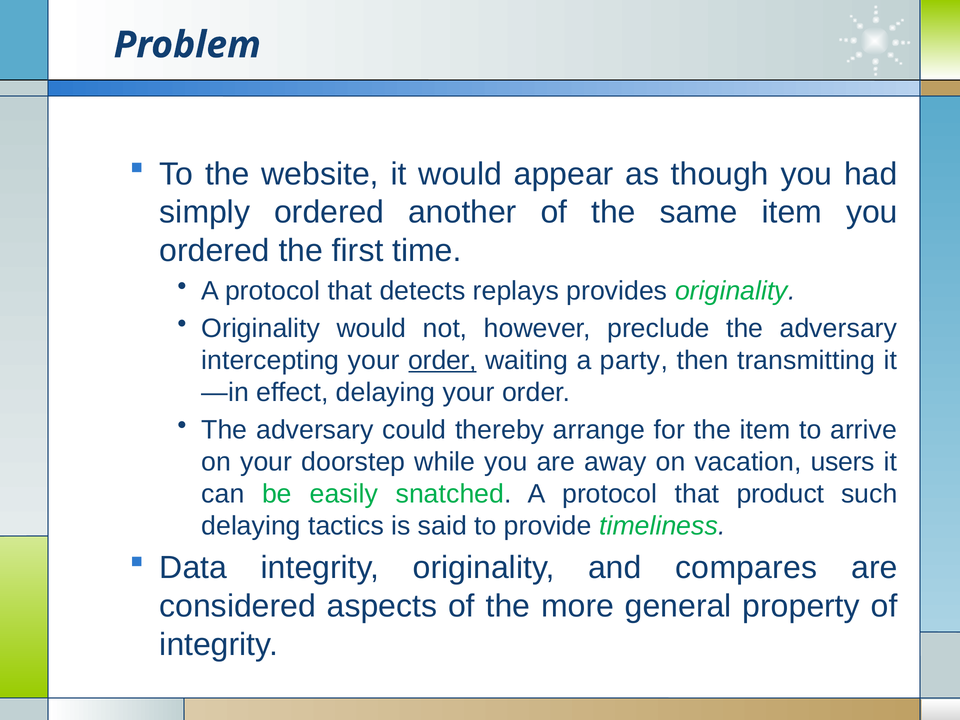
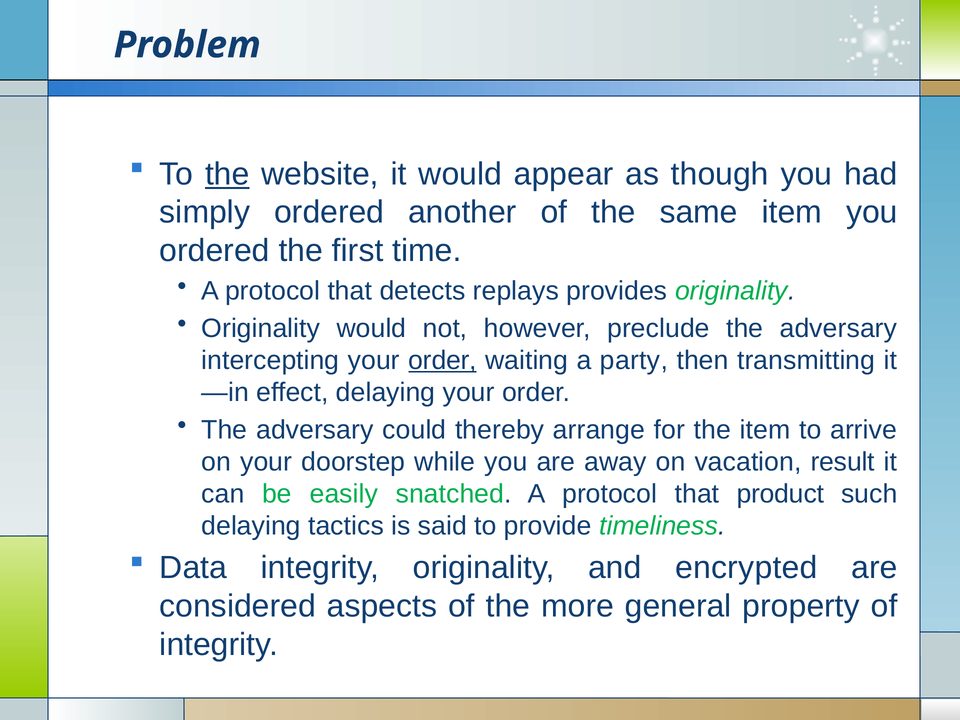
the at (227, 174) underline: none -> present
users: users -> result
compares: compares -> encrypted
